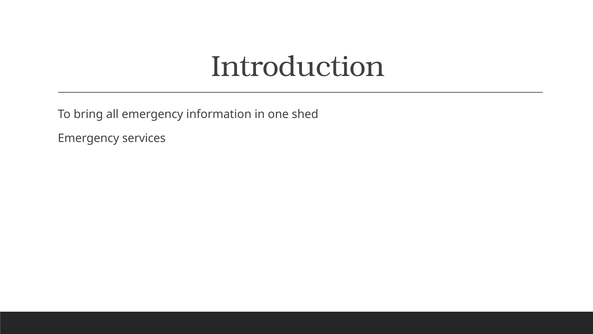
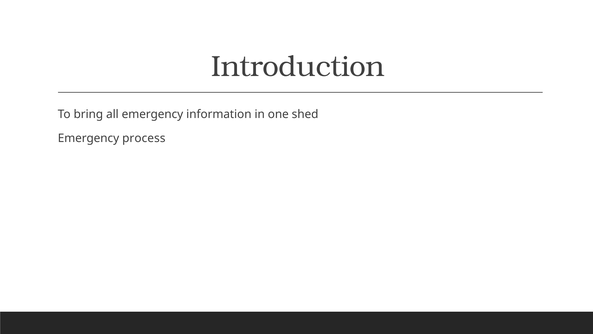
services: services -> process
